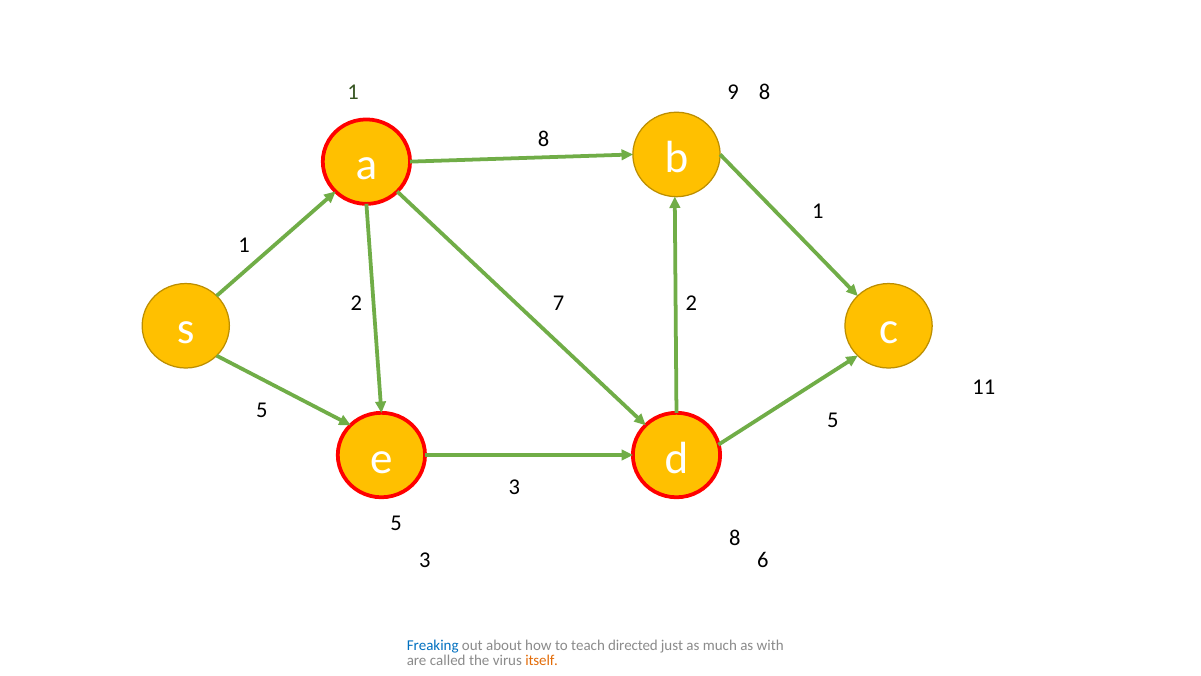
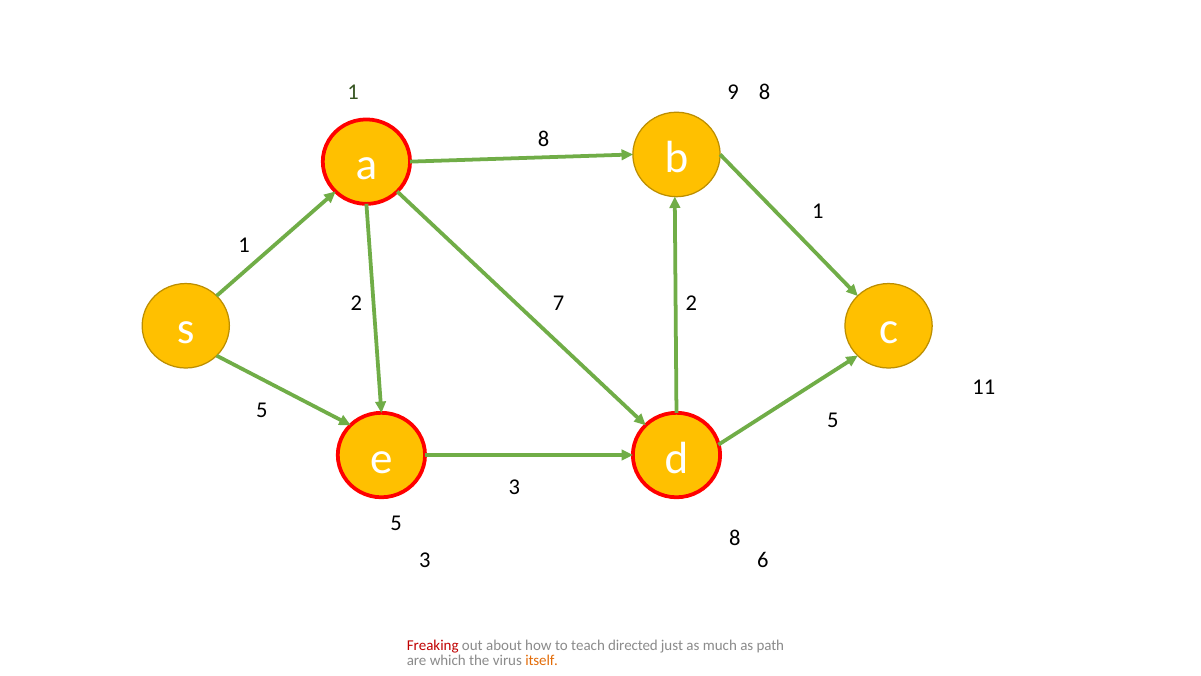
Freaking colour: blue -> red
with: with -> path
called: called -> which
